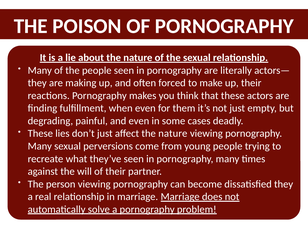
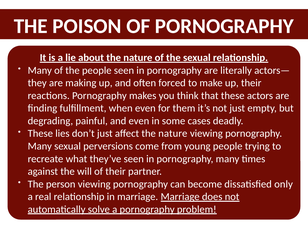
they at (284, 184): they -> only
